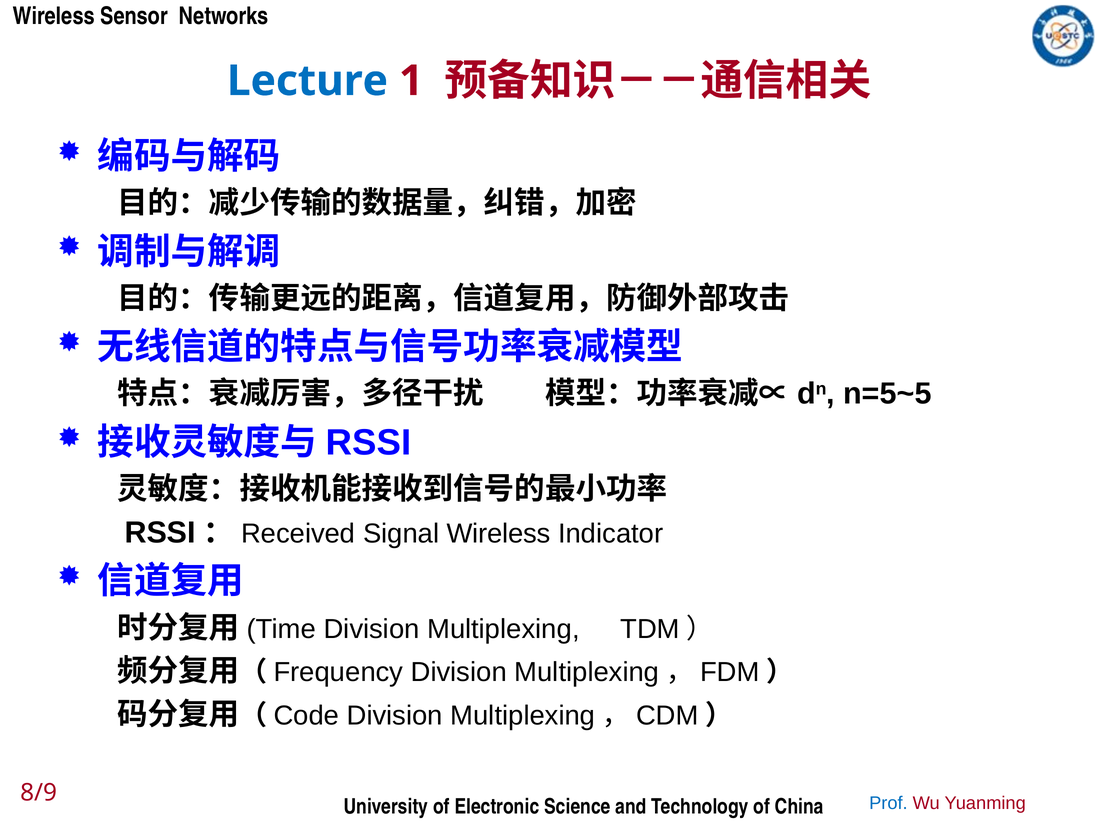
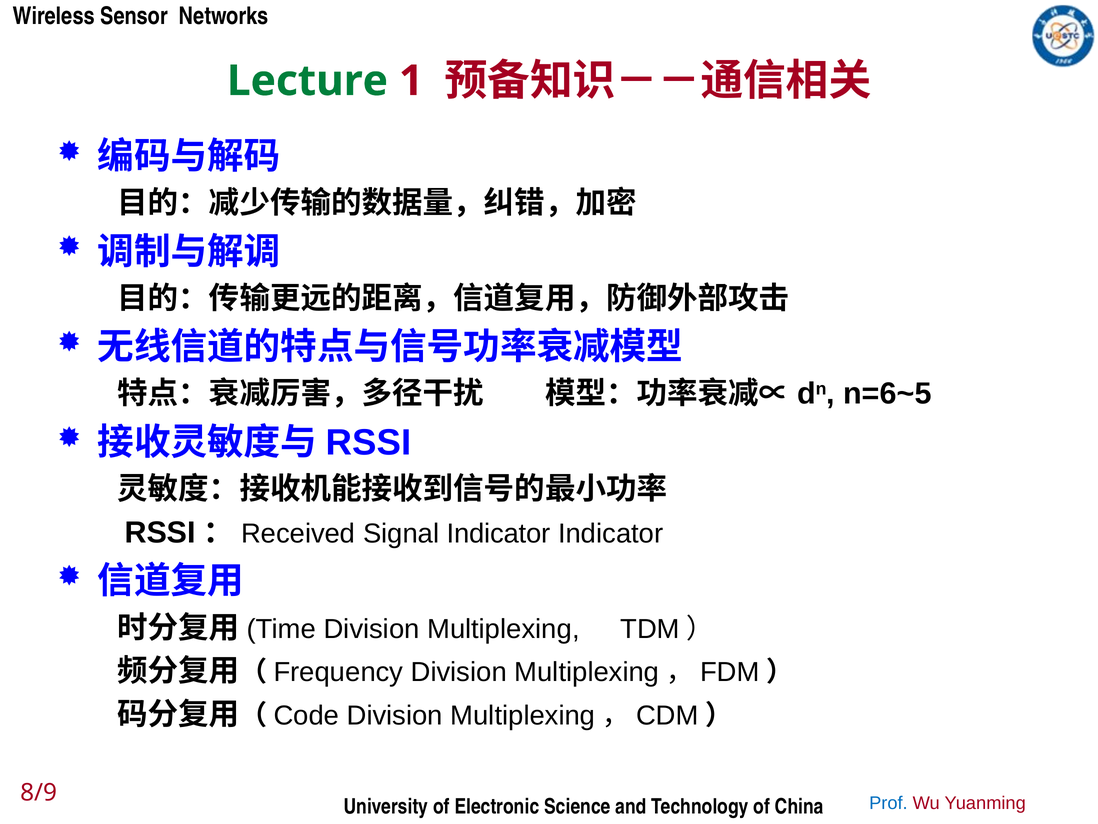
Lecture colour: blue -> green
n=5~5: n=5~5 -> n=6~5
Signal Wireless: Wireless -> Indicator
